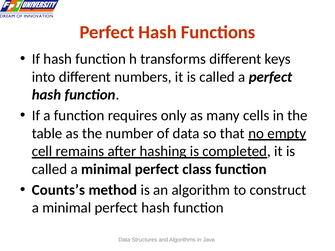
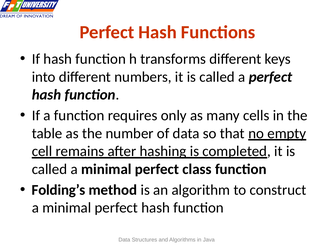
Counts’s: Counts’s -> Folding’s
